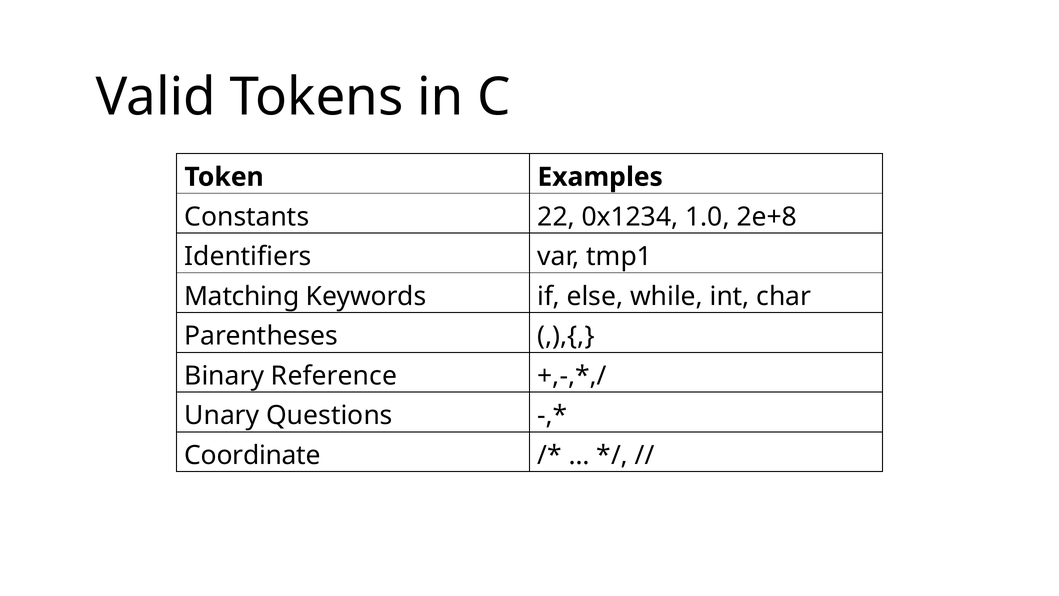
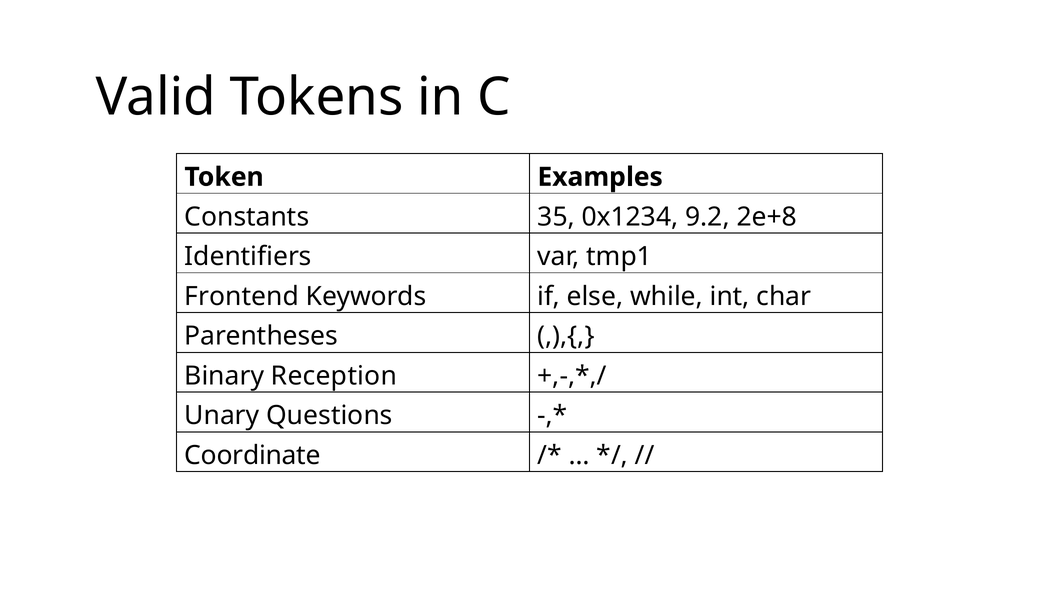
22: 22 -> 35
1.0: 1.0 -> 9.2
Matching: Matching -> Frontend
Reference: Reference -> Reception
